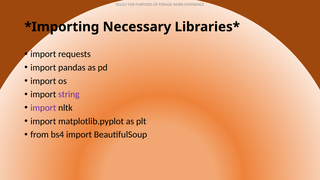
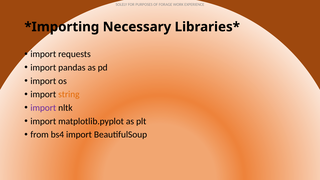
string colour: purple -> orange
